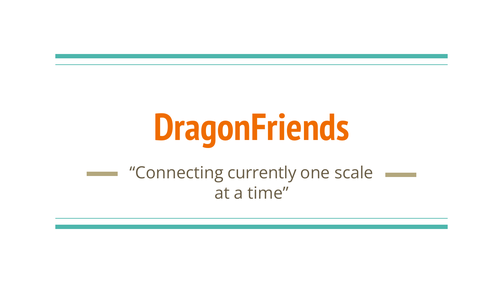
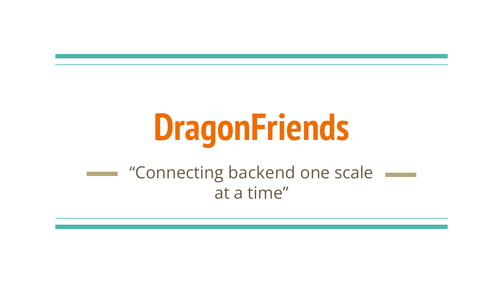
currently: currently -> backend
